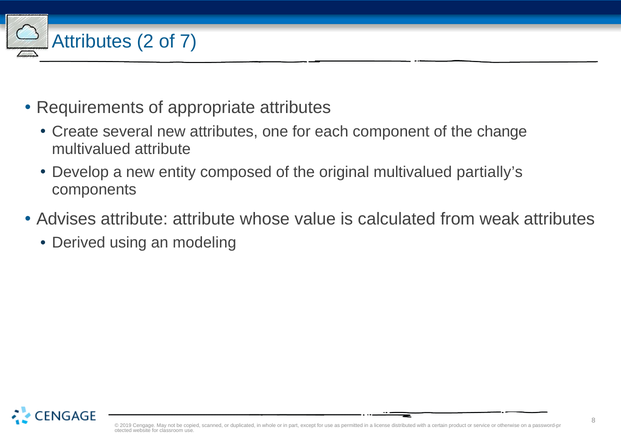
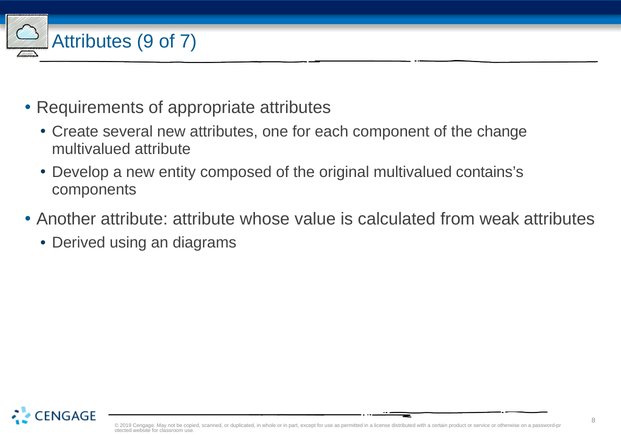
2: 2 -> 9
partially’s: partially’s -> contains’s
Advises: Advises -> Another
modeling: modeling -> diagrams
